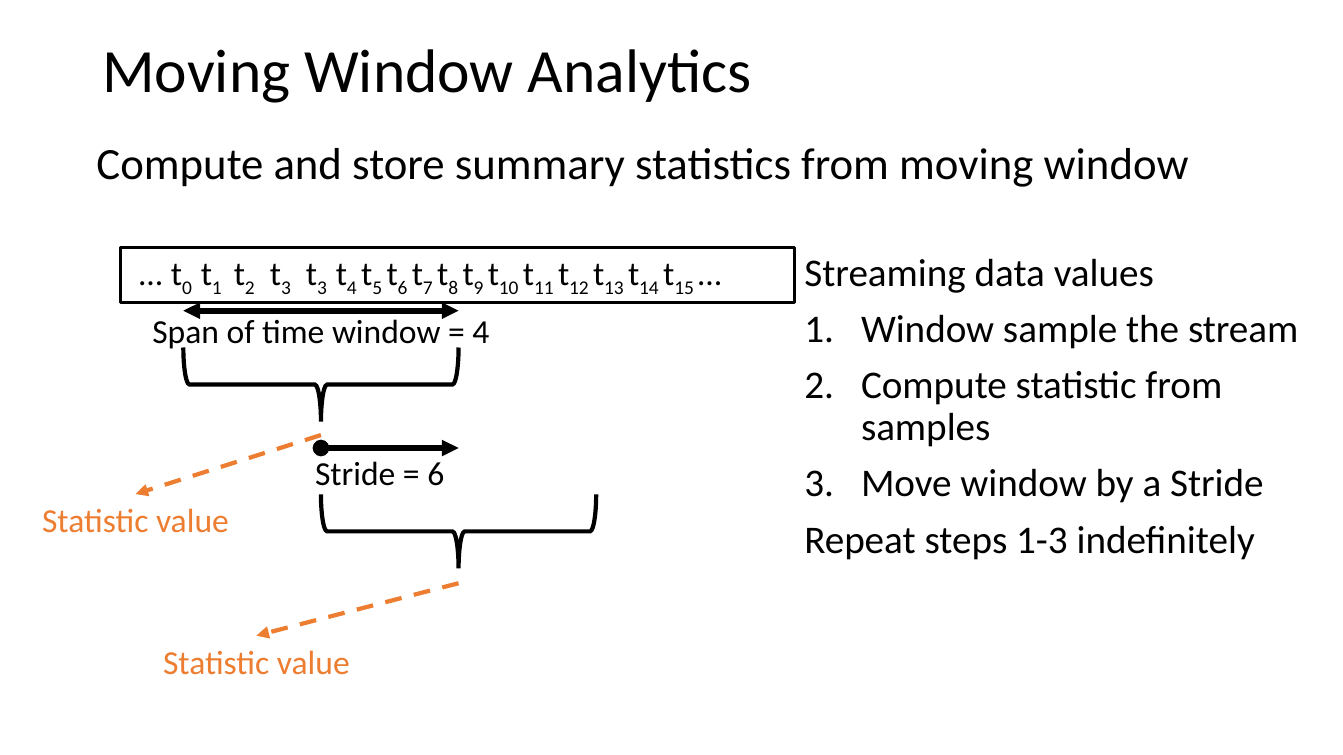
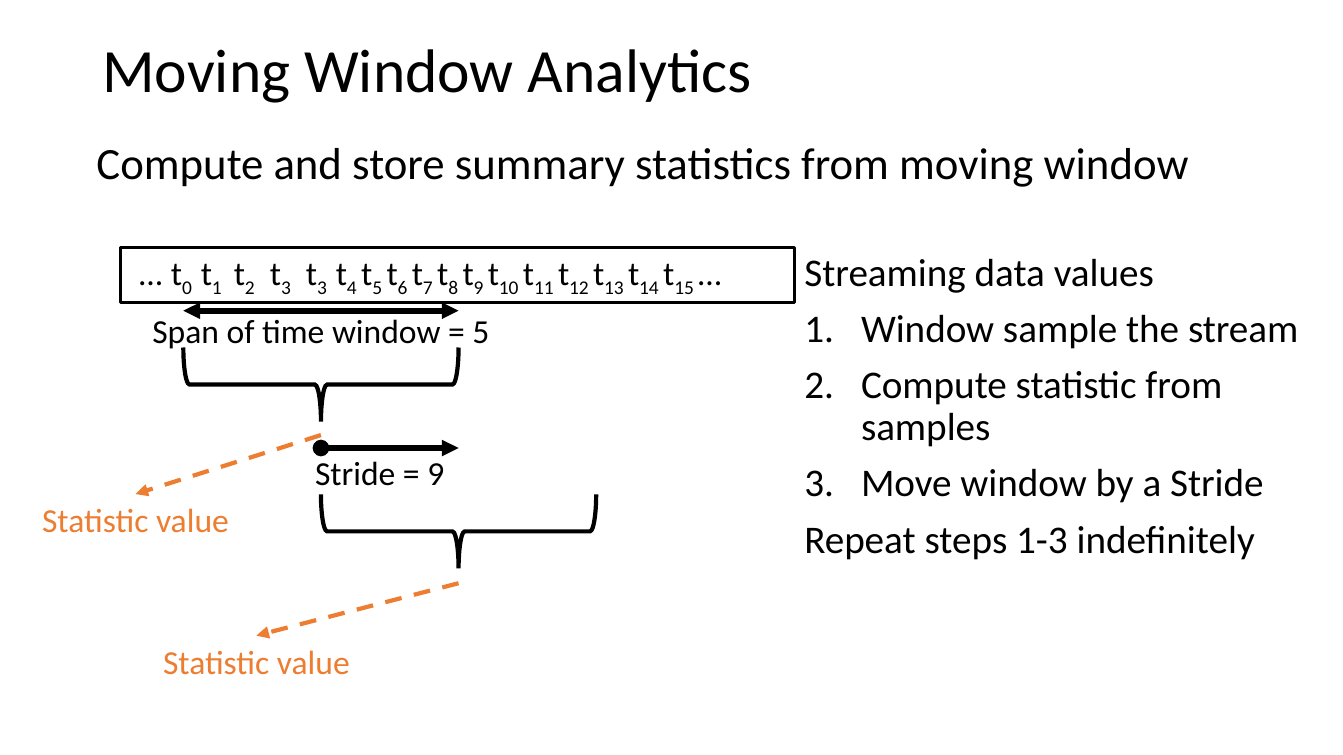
4 at (481, 333): 4 -> 5
6 at (436, 475): 6 -> 9
